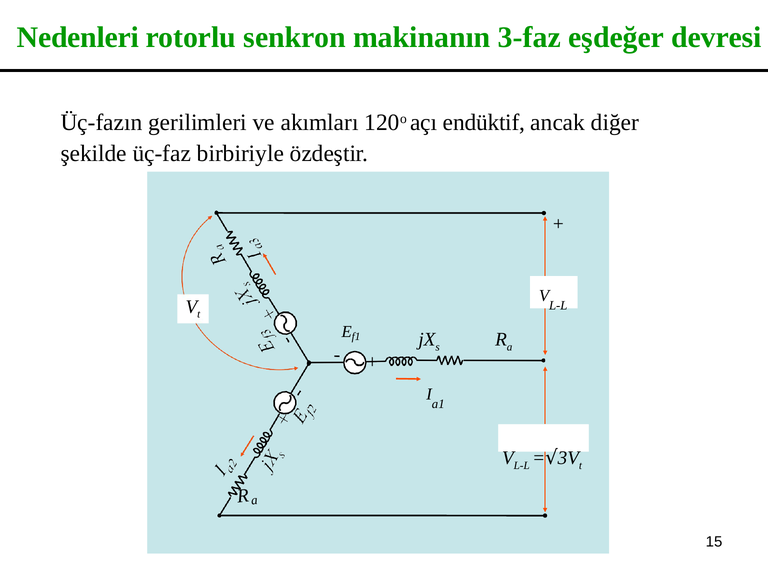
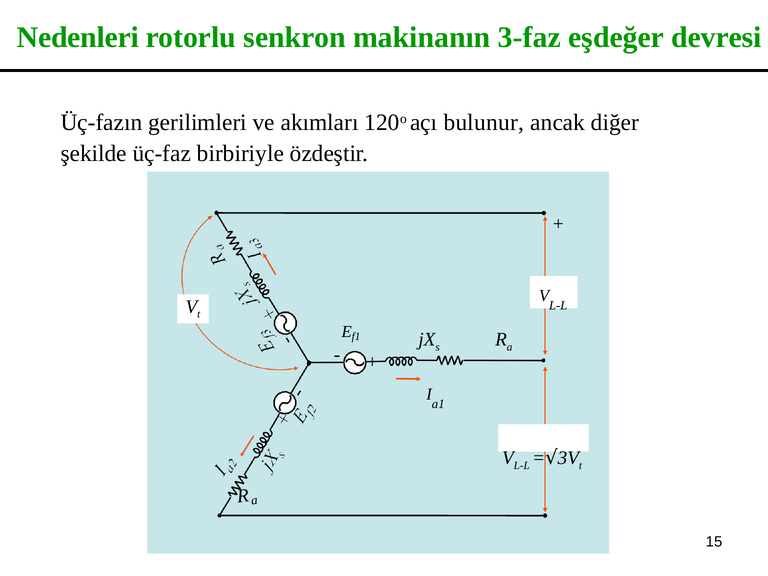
endüktif: endüktif -> bulunur
